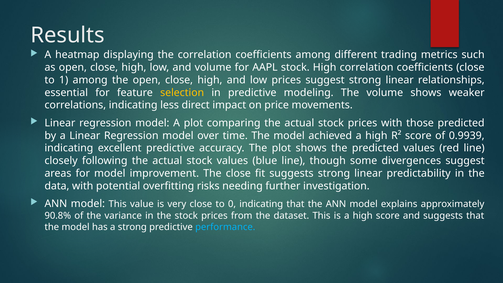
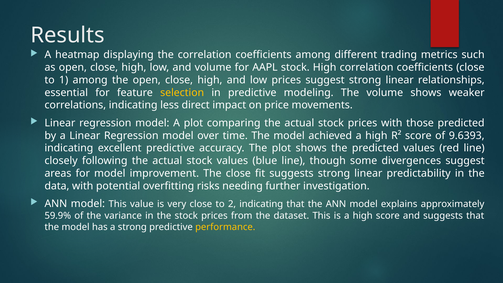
0.9939: 0.9939 -> 9.6393
0: 0 -> 2
90.8%: 90.8% -> 59.9%
performance colour: light blue -> yellow
